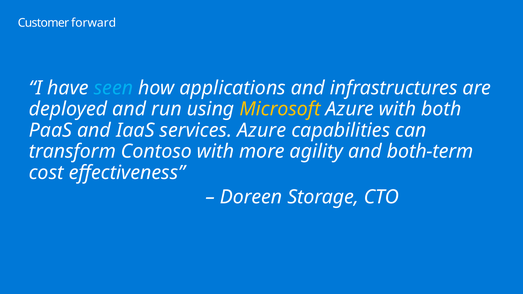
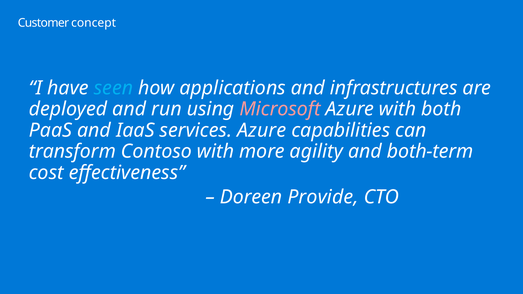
forward: forward -> concept
Microsoft colour: yellow -> pink
Storage: Storage -> Provide
